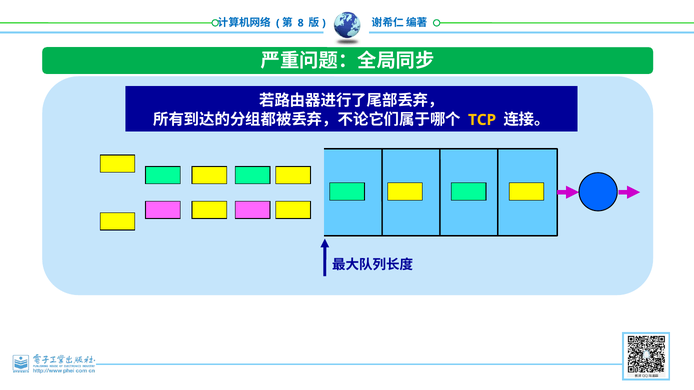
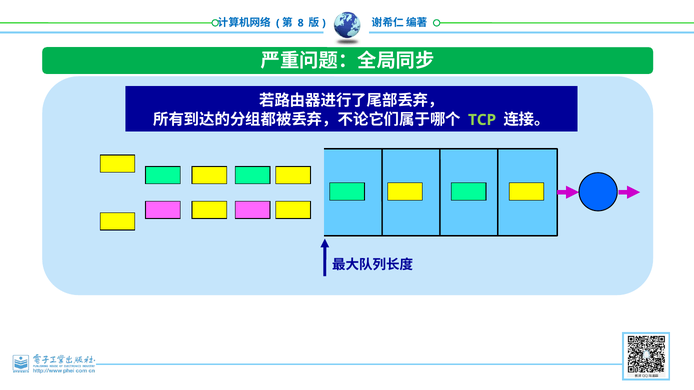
TCP colour: yellow -> light green
